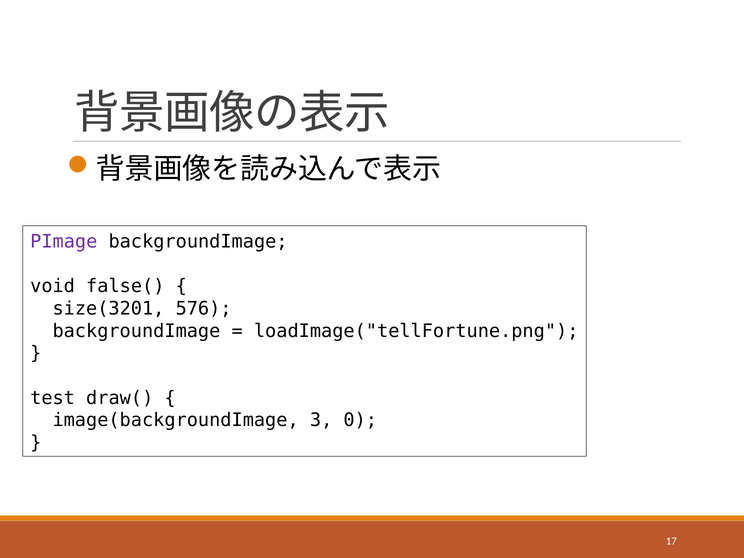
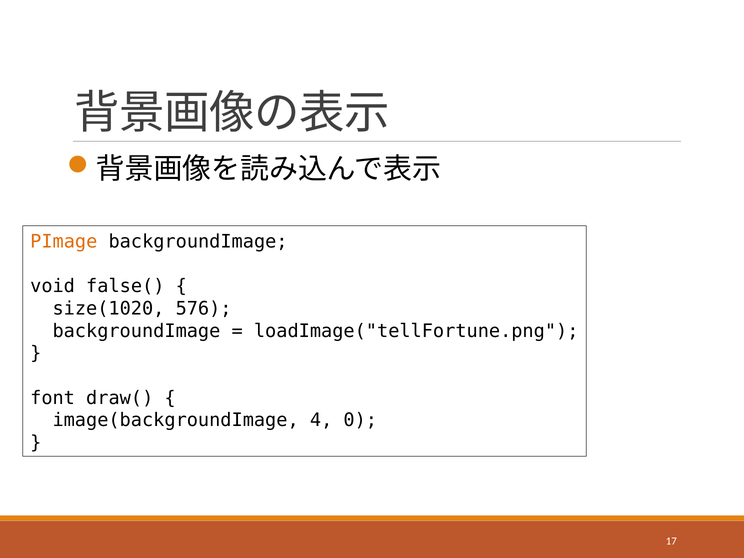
PImage colour: purple -> orange
size(3201: size(3201 -> size(1020
test: test -> font
3: 3 -> 4
